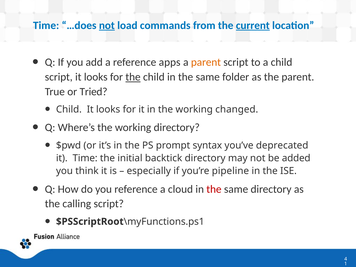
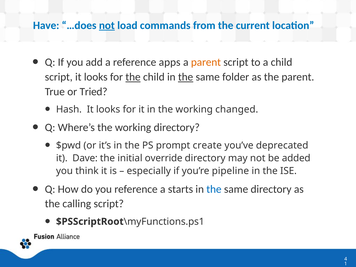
Time at (46, 25): Time -> Have
current underline: present -> none
the at (186, 77) underline: none -> present
Child at (69, 109): Child -> Hash
syntax: syntax -> create
it Time: Time -> Dave
backtick: backtick -> override
cloud: cloud -> starts
the at (214, 189) colour: red -> blue
